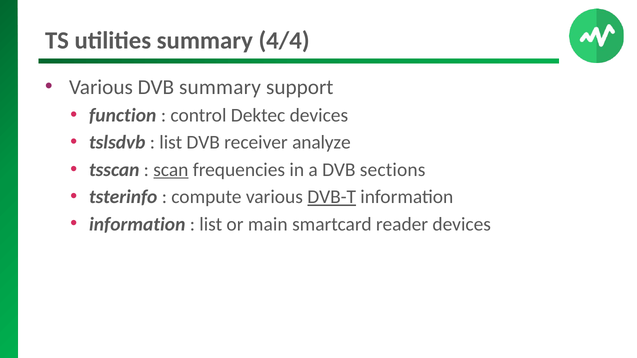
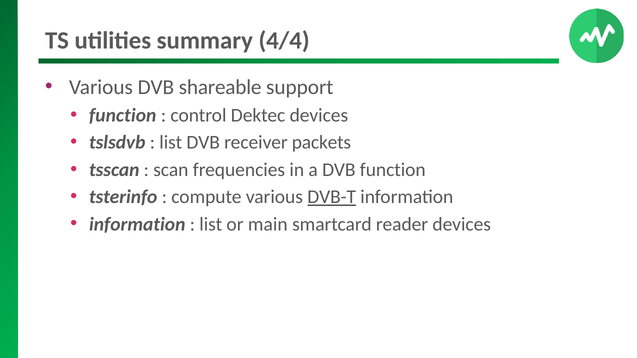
DVB summary: summary -> shareable
analyze: analyze -> packets
scan underline: present -> none
DVB sections: sections -> function
